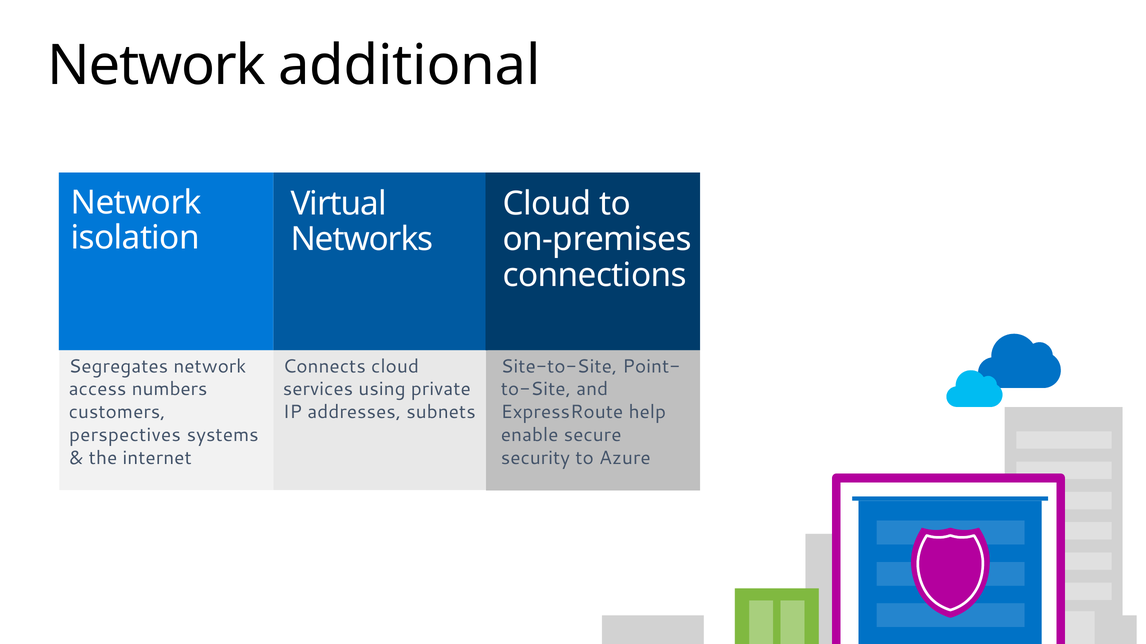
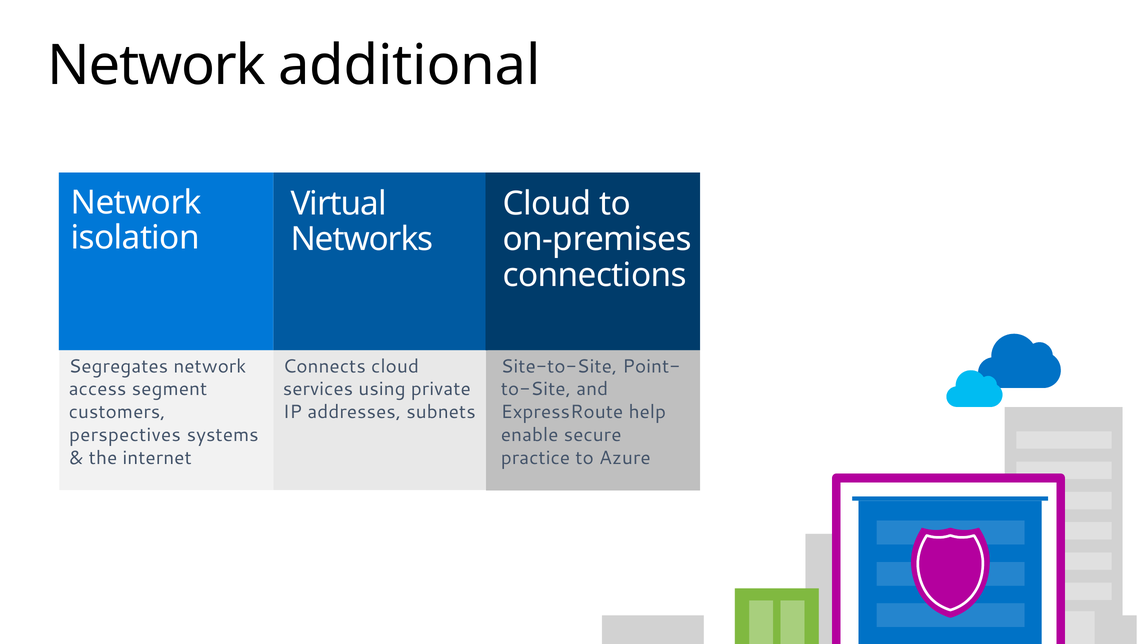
numbers: numbers -> segment
security: security -> practice
